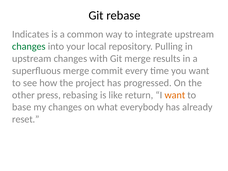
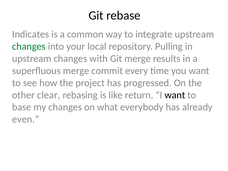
press: press -> clear
want at (175, 95) colour: orange -> black
reset: reset -> even
